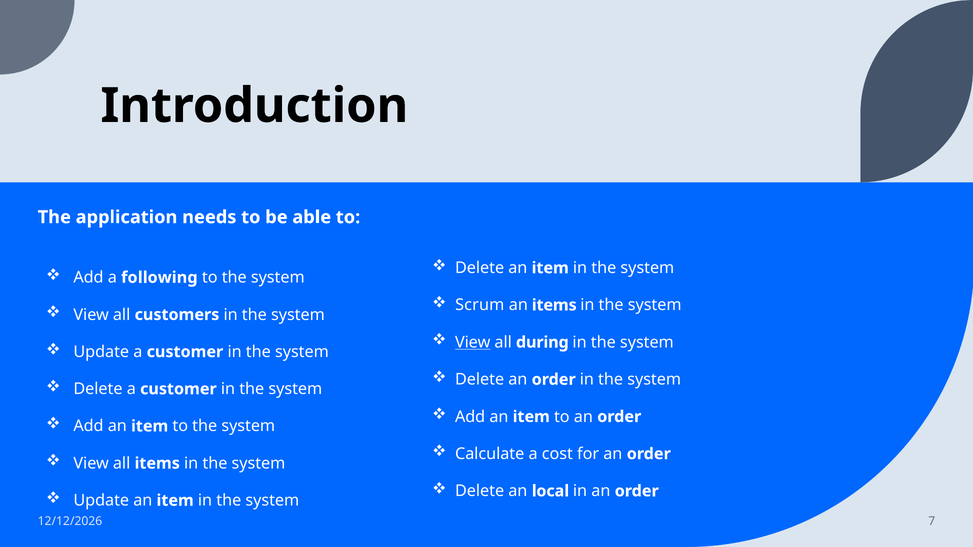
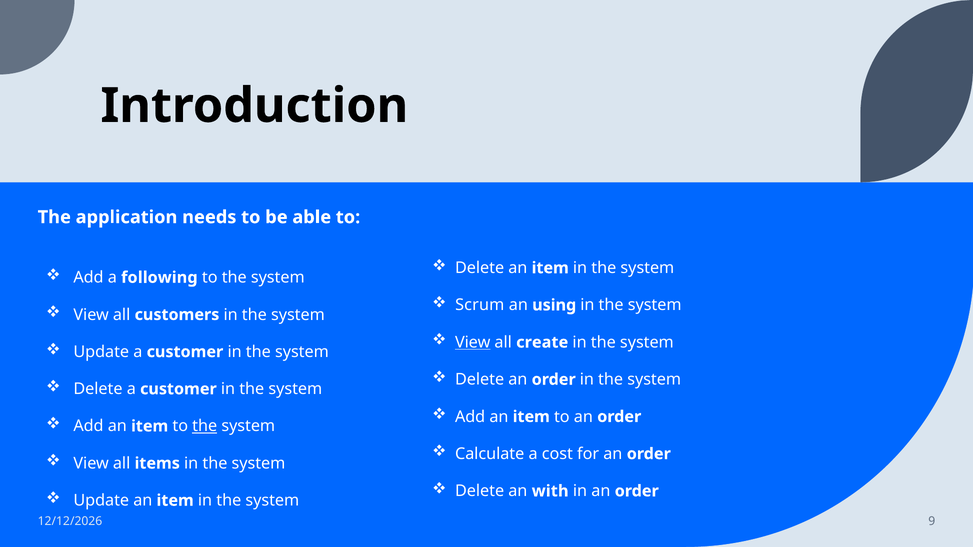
an items: items -> using
during: during -> create
the at (205, 426) underline: none -> present
local: local -> with
7: 7 -> 9
